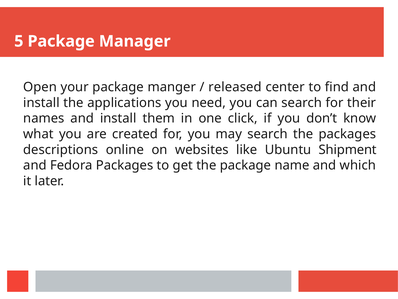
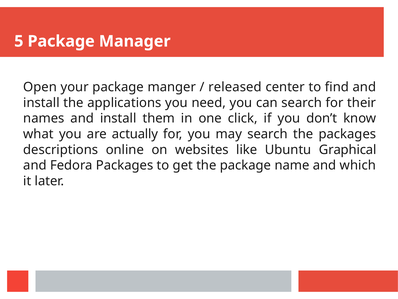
created: created -> actually
Shipment: Shipment -> Graphical
